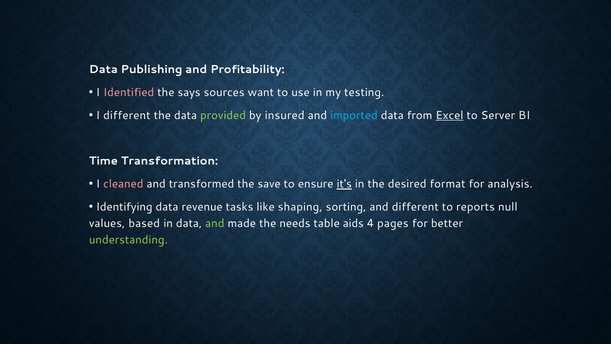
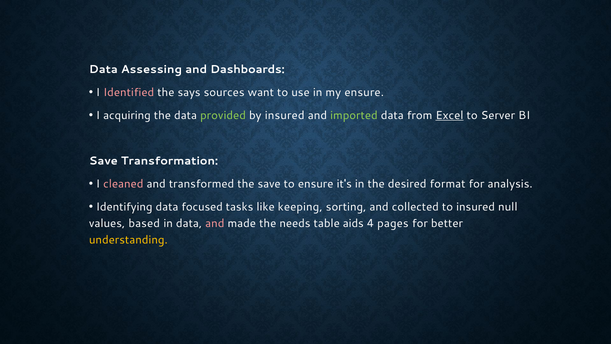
Publishing: Publishing -> Assessing
Profitability: Profitability -> Dashboards
my testing: testing -> ensure
I different: different -> acquiring
imported colour: light blue -> light green
Time at (103, 161): Time -> Save
it's underline: present -> none
revenue: revenue -> focused
shaping: shaping -> keeping
and different: different -> collected
to reports: reports -> insured
and at (215, 223) colour: light green -> pink
understanding colour: light green -> yellow
